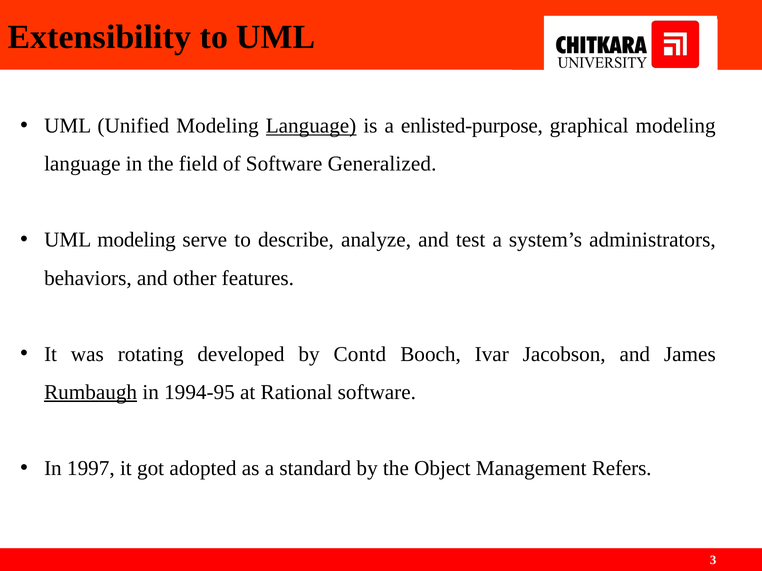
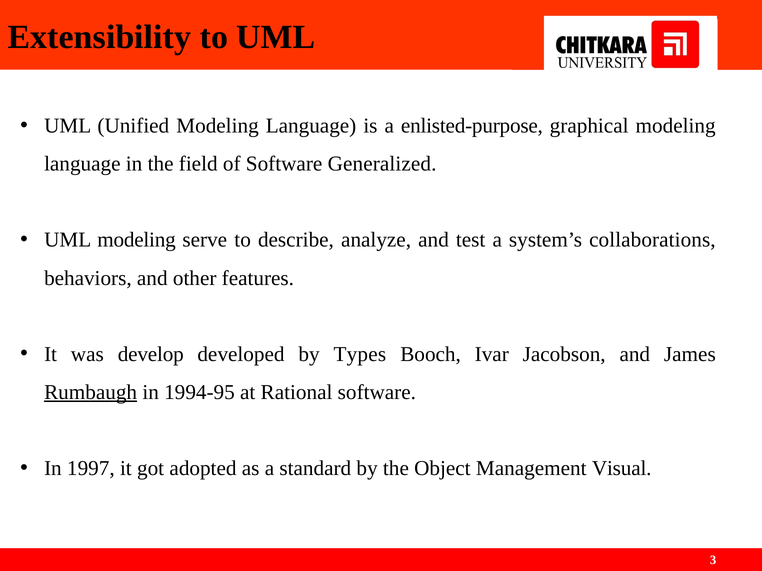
Language at (311, 126) underline: present -> none
administrators: administrators -> collaborations
rotating: rotating -> develop
Contd: Contd -> Types
Refers: Refers -> Visual
